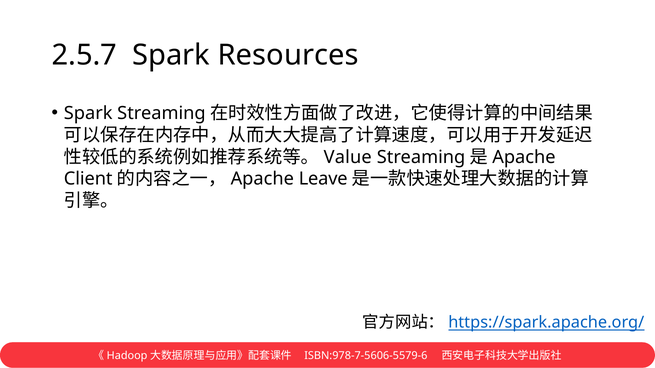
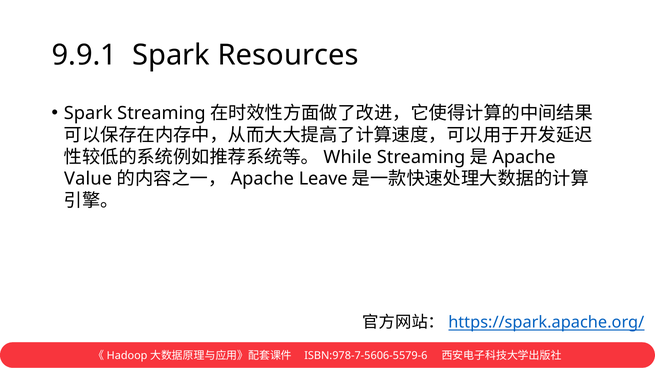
2.5.7: 2.5.7 -> 9.9.1
Value: Value -> While
Client: Client -> Value
